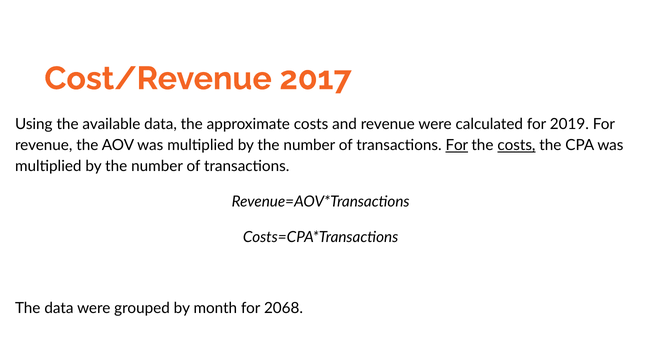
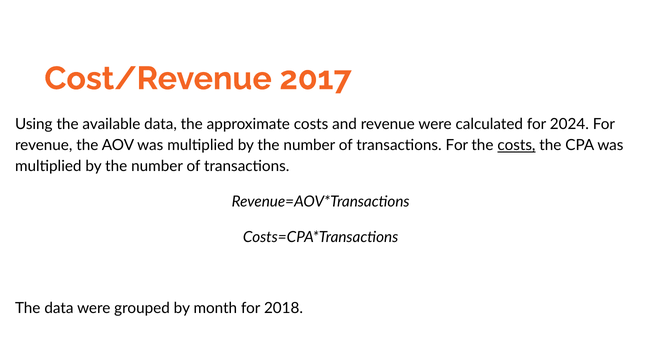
2019: 2019 -> 2024
For at (457, 145) underline: present -> none
2068: 2068 -> 2018
